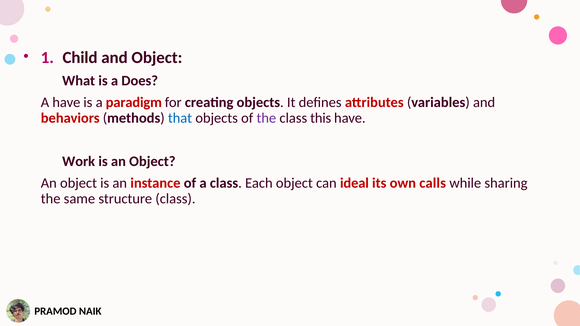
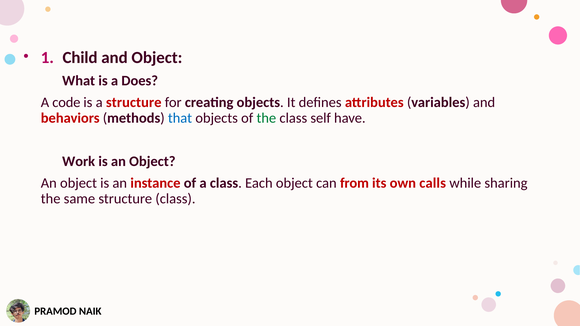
A have: have -> code
a paradigm: paradigm -> structure
the at (266, 118) colour: purple -> green
this: this -> self
ideal: ideal -> from
